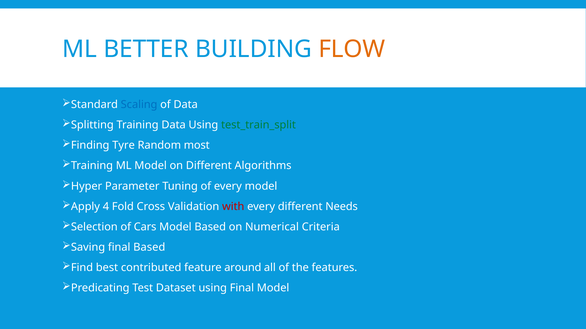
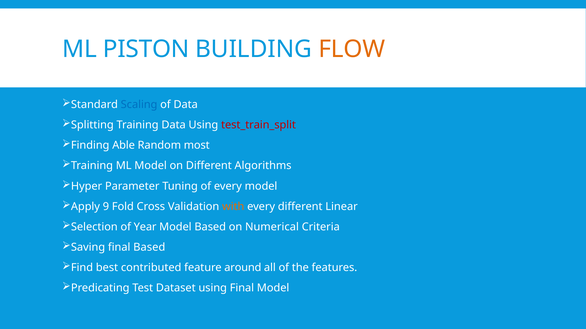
BETTER: BETTER -> PISTON
test_train_split colour: green -> red
Tyre: Tyre -> Able
4: 4 -> 9
with colour: red -> orange
Needs: Needs -> Linear
Cars: Cars -> Year
